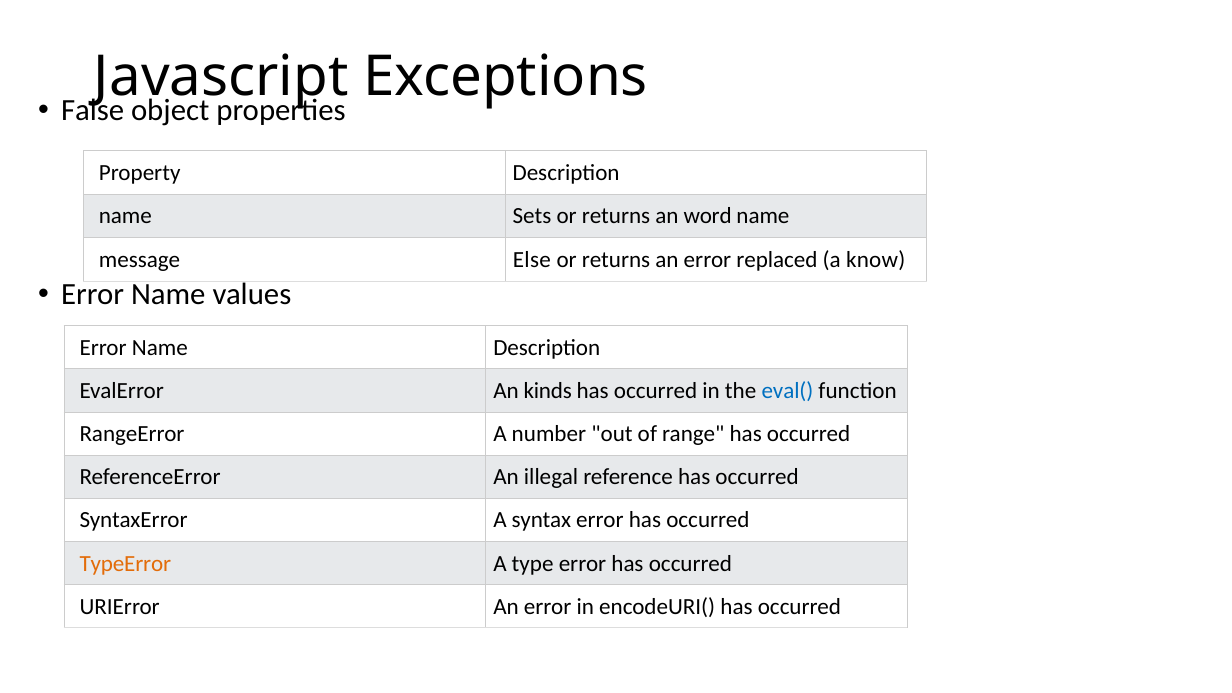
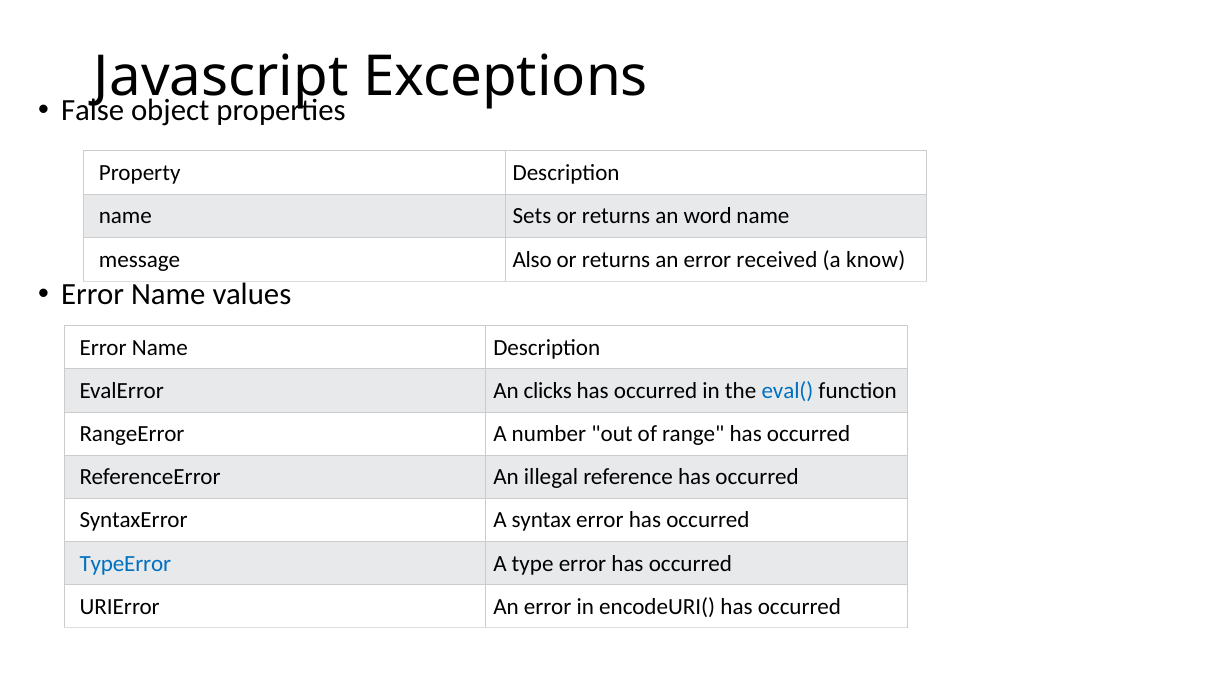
Else: Else -> Also
replaced: replaced -> received
kinds: kinds -> clicks
TypeError colour: orange -> blue
